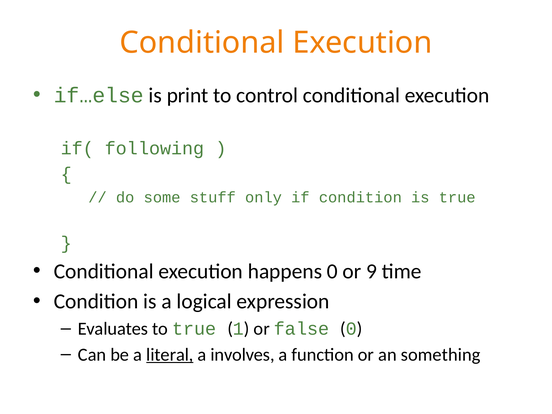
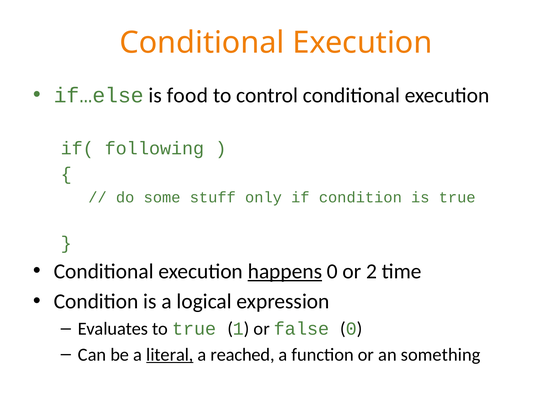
print: print -> food
happens underline: none -> present
9: 9 -> 2
involves: involves -> reached
